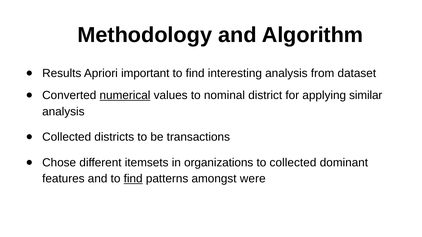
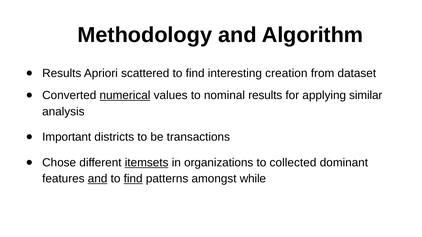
important: important -> scattered
interesting analysis: analysis -> creation
nominal district: district -> results
Collected at (67, 137): Collected -> Important
itemsets underline: none -> present
and at (98, 179) underline: none -> present
were: were -> while
